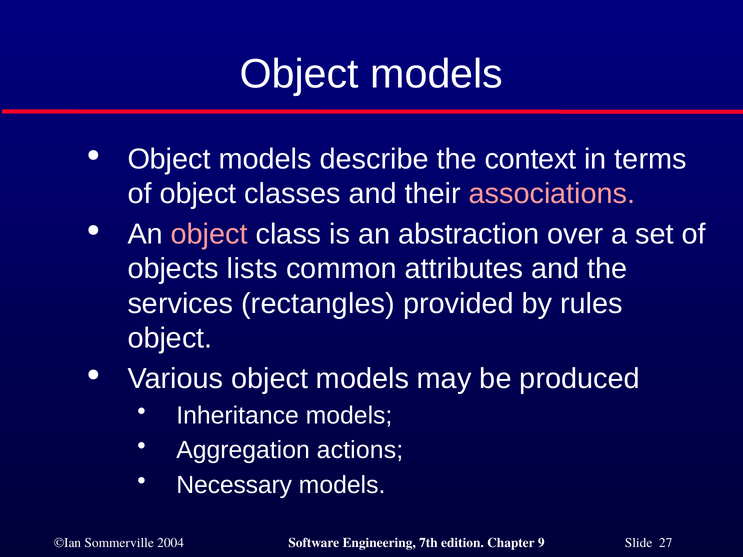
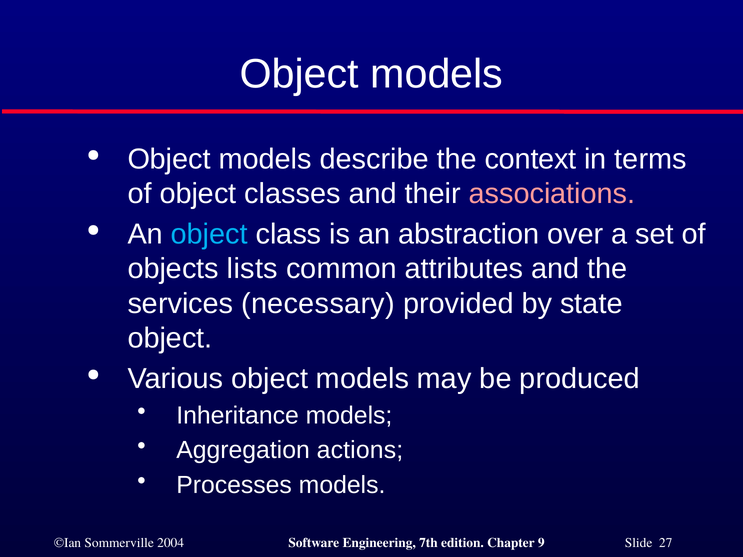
object at (209, 234) colour: pink -> light blue
rectangles: rectangles -> necessary
rules: rules -> state
Necessary: Necessary -> Processes
